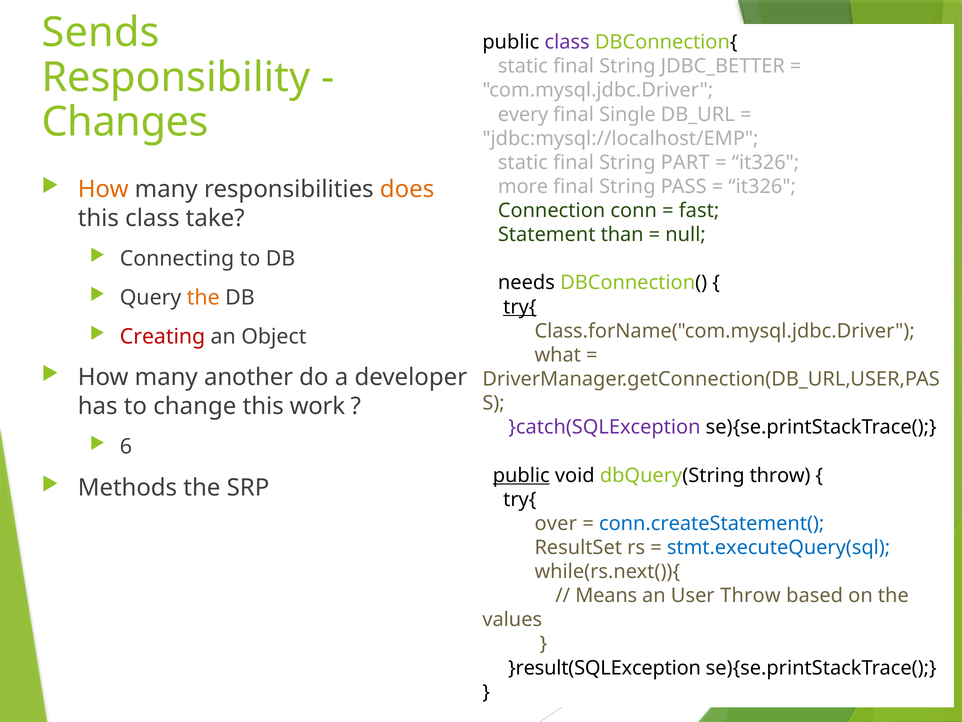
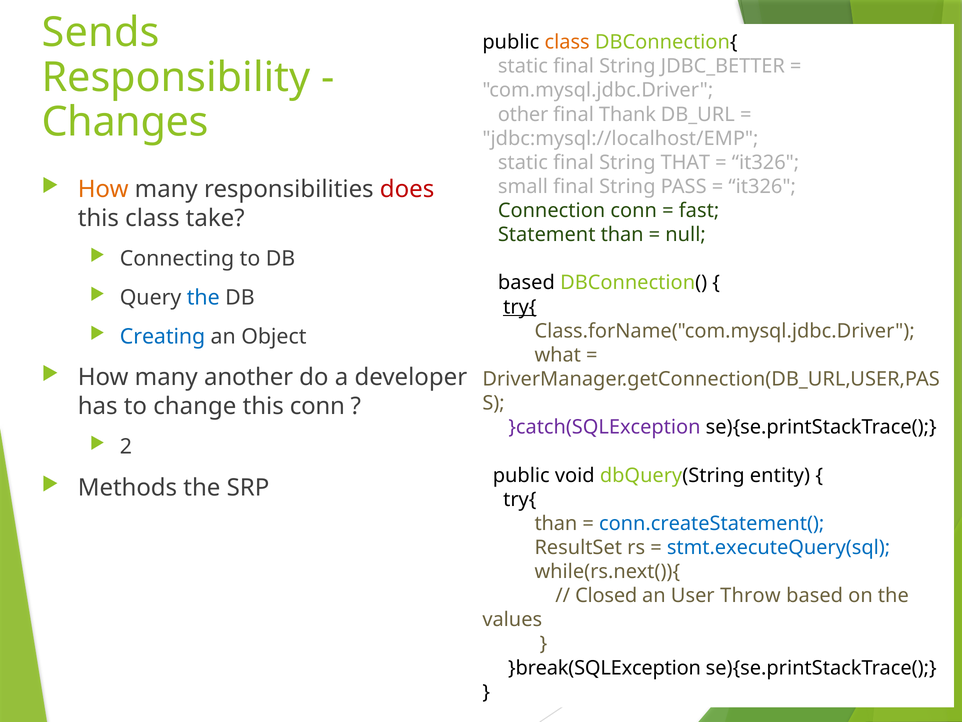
class at (567, 42) colour: purple -> orange
every: every -> other
Single: Single -> Thank
PART: PART -> THAT
does colour: orange -> red
more: more -> small
needs at (526, 283): needs -> based
the at (203, 297) colour: orange -> blue
Creating colour: red -> blue
this work: work -> conn
6: 6 -> 2
public at (521, 475) underline: present -> none
dbQuery(String throw: throw -> entity
over at (556, 523): over -> than
Means: Means -> Closed
}result(SQLException: }result(SQLException -> }break(SQLException
